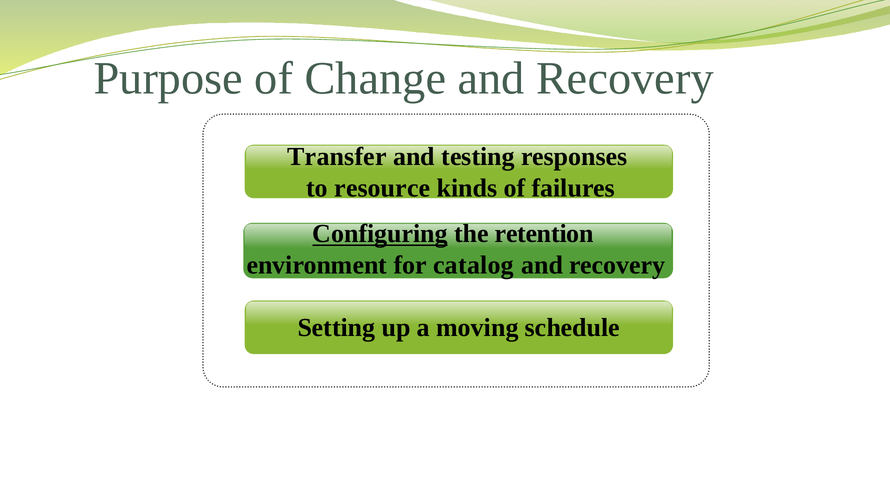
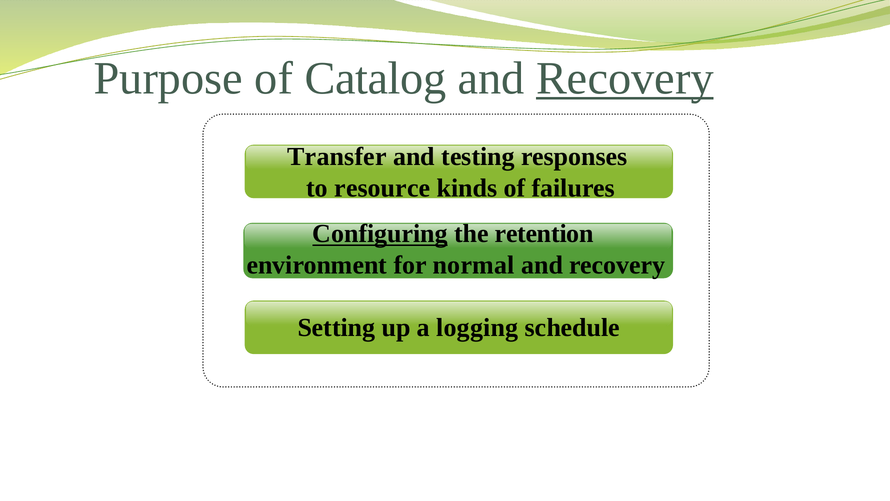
Change: Change -> Catalog
Recovery at (625, 78) underline: none -> present
catalog: catalog -> normal
moving: moving -> logging
